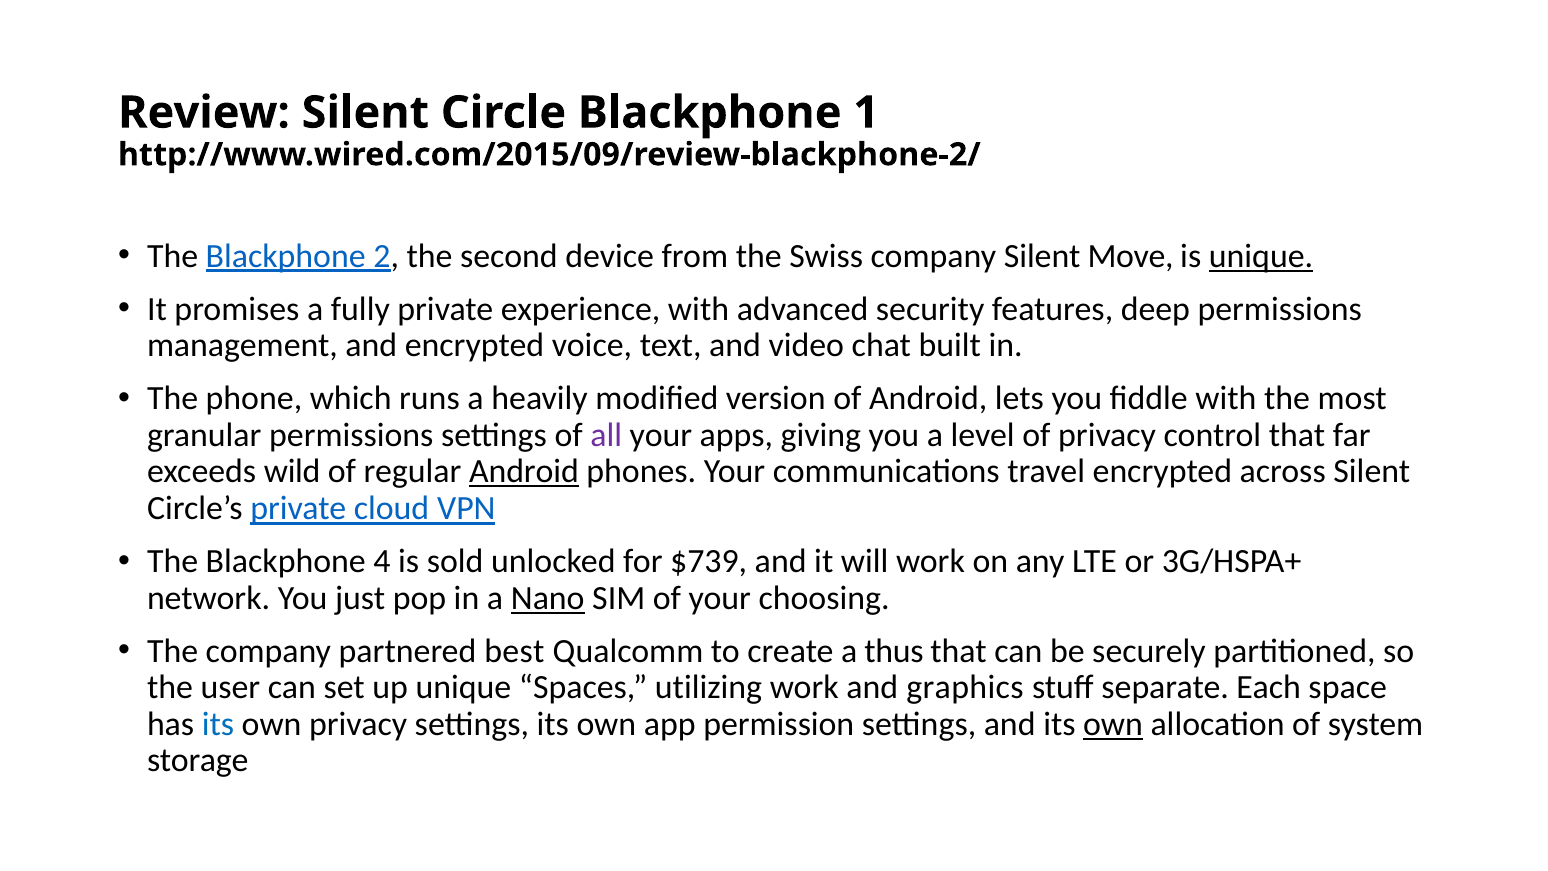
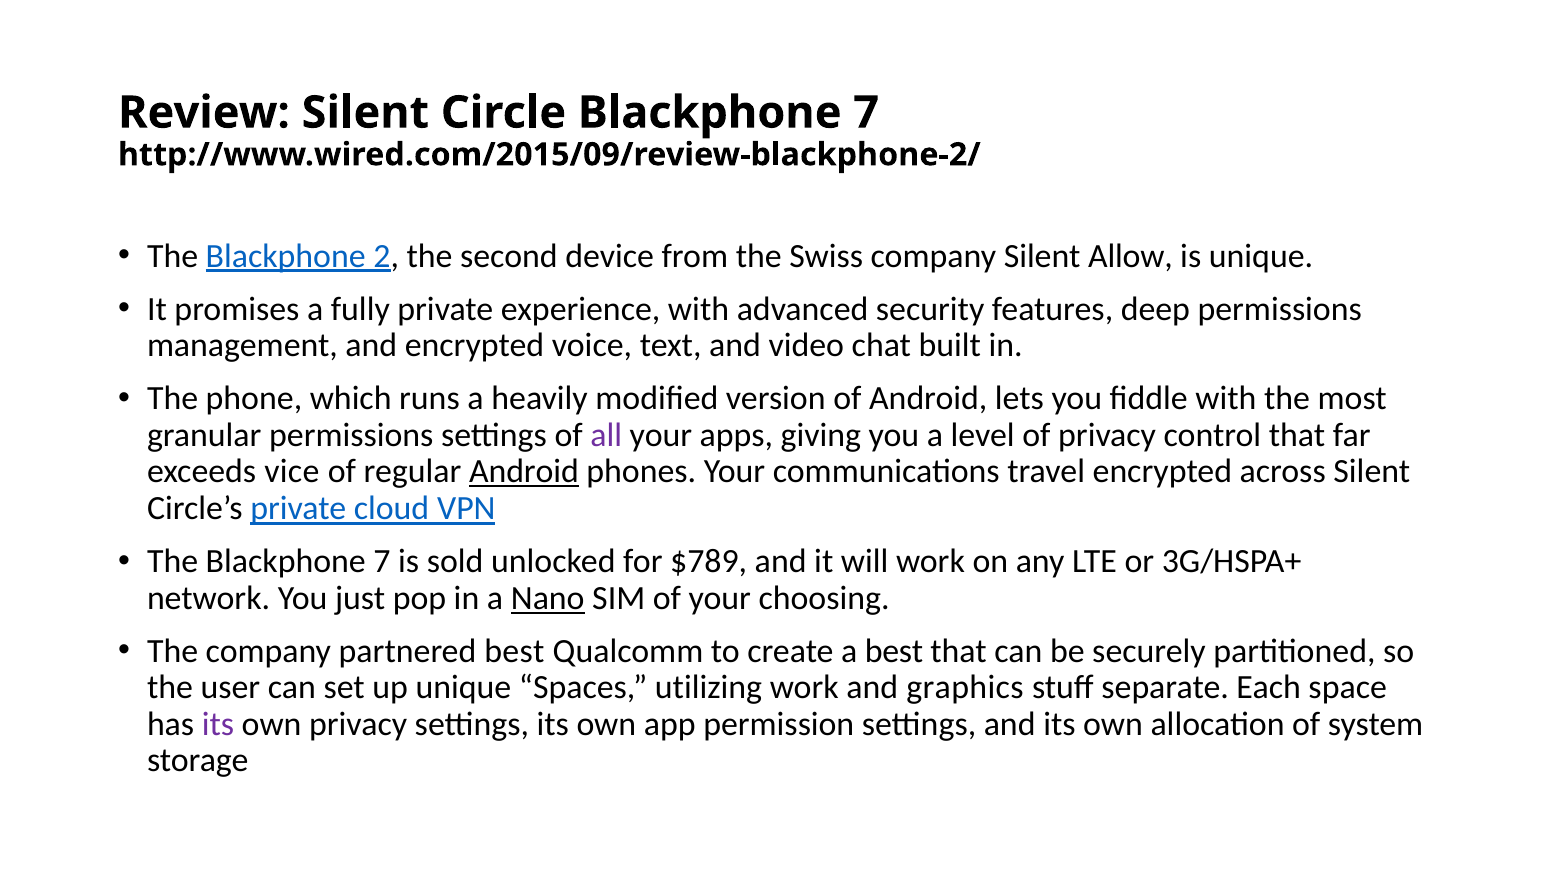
Circle Blackphone 1: 1 -> 7
Move: Move -> Allow
unique at (1261, 256) underline: present -> none
wild: wild -> vice
The Blackphone 4: 4 -> 7
$739: $739 -> $789
a thus: thus -> best
its at (218, 724) colour: blue -> purple
own at (1113, 724) underline: present -> none
